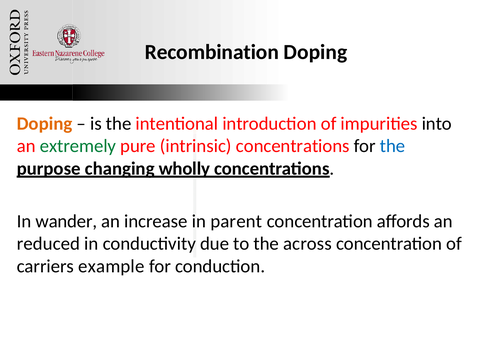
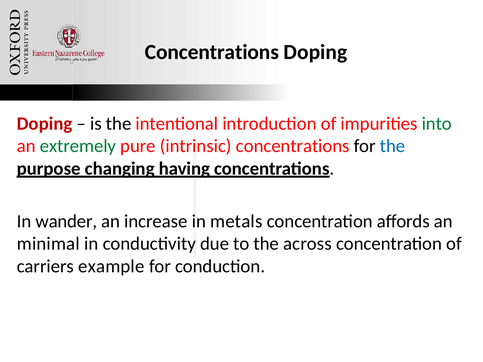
Recombination at (212, 52): Recombination -> Concentrations
Doping at (45, 124) colour: orange -> red
into colour: black -> green
wholly: wholly -> having
parent: parent -> metals
reduced: reduced -> minimal
